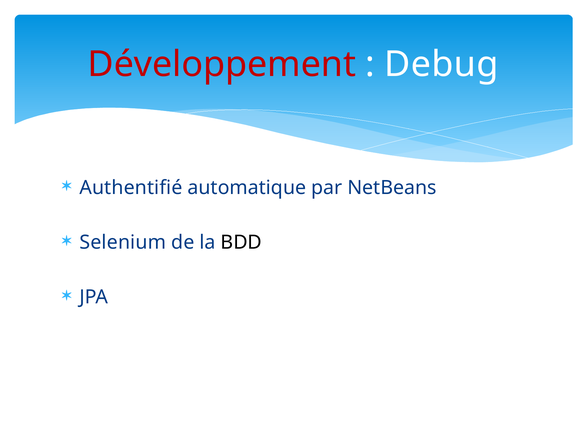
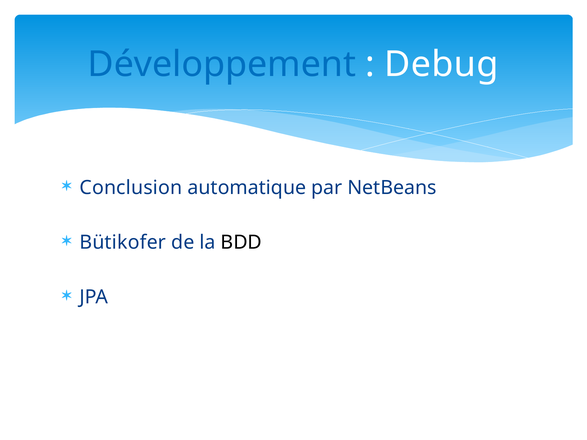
Développement colour: red -> blue
Authentifié: Authentifié -> Conclusion
Selenium: Selenium -> Bütikofer
